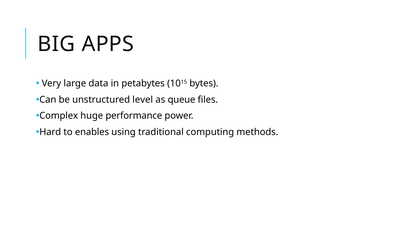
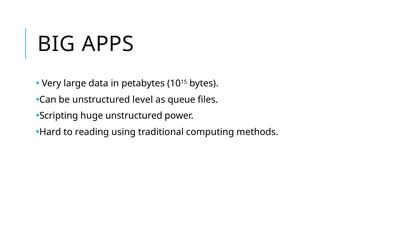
Complex: Complex -> Scripting
huge performance: performance -> unstructured
enables: enables -> reading
